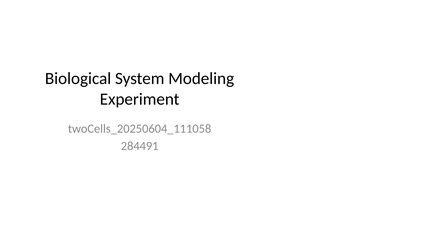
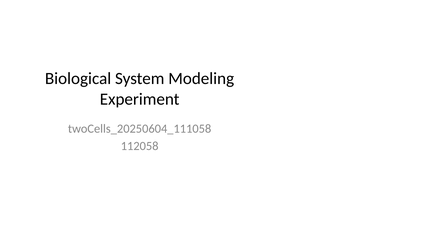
284491: 284491 -> 112058
